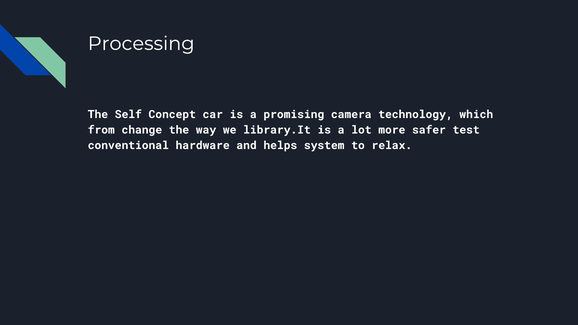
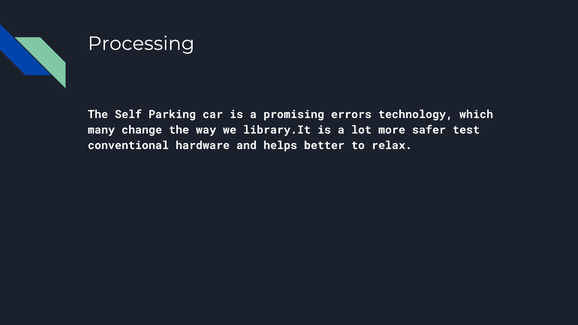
Concept: Concept -> Parking
camera: camera -> errors
from: from -> many
system: system -> better
